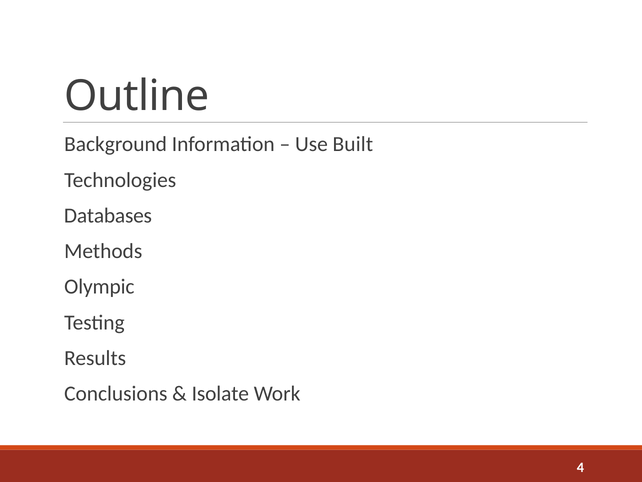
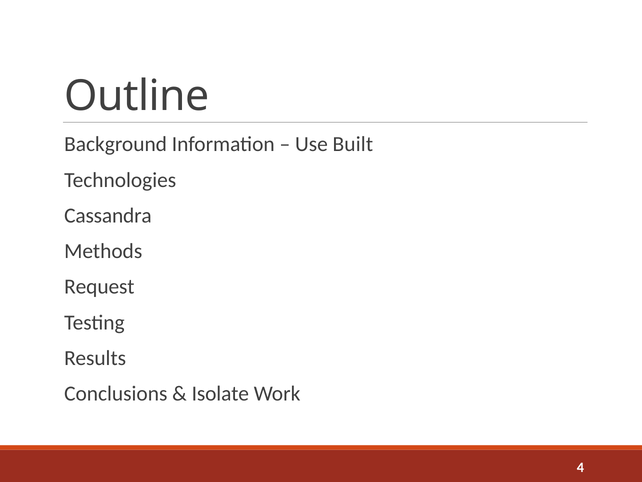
Databases: Databases -> Cassandra
Olympic: Olympic -> Request
